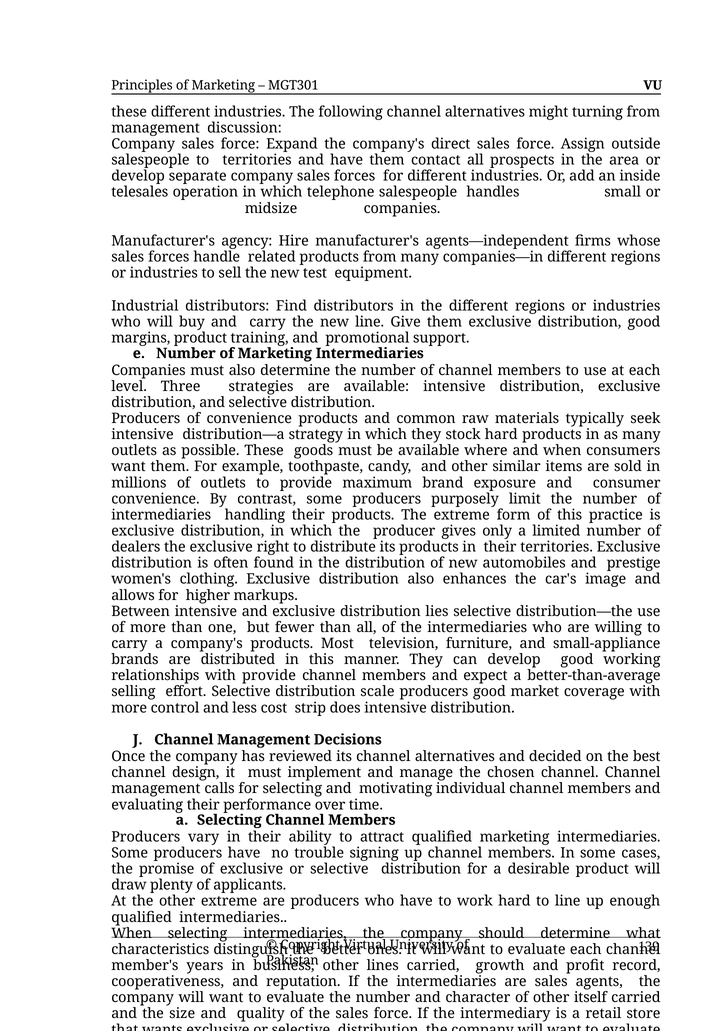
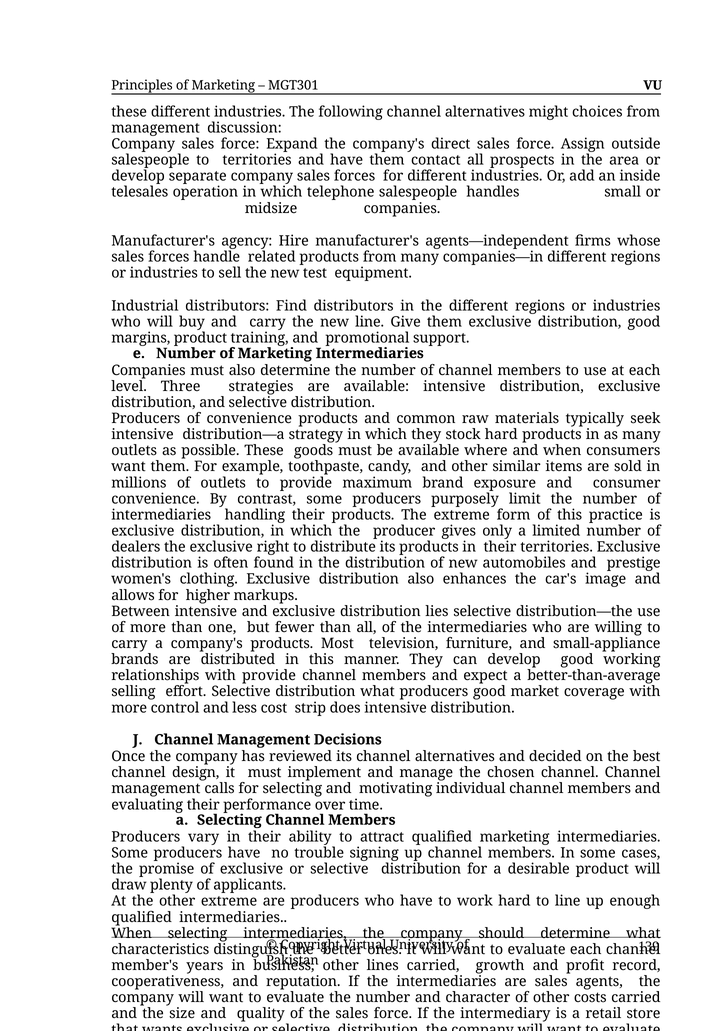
turning: turning -> choices
distribution scale: scale -> what
itself: itself -> costs
